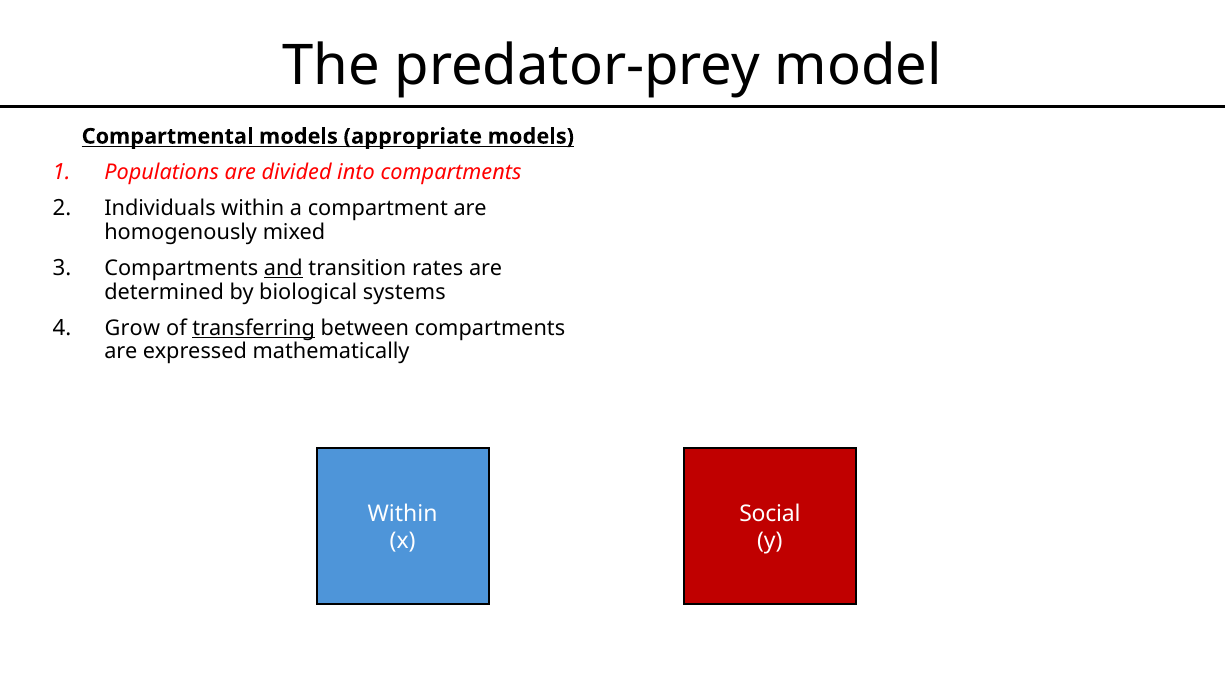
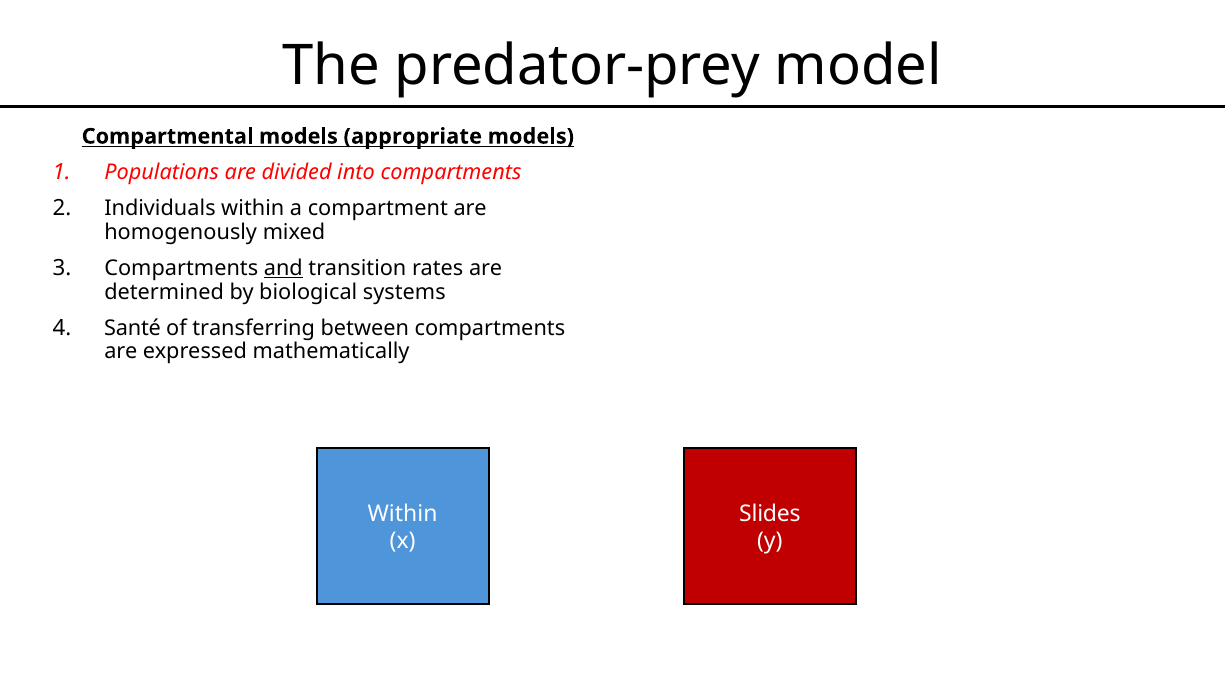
Grow: Grow -> Santé
transferring underline: present -> none
Social: Social -> Slides
